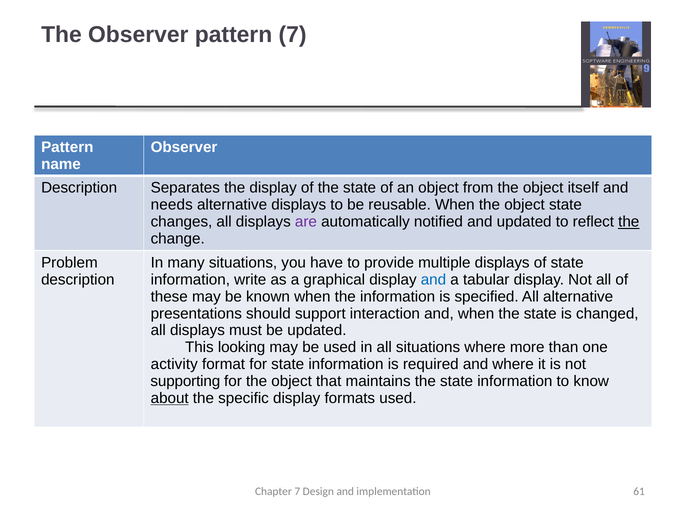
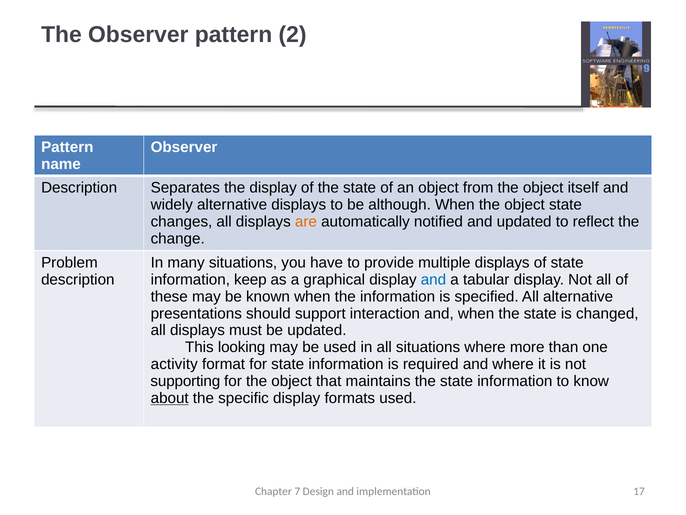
pattern 7: 7 -> 2
needs: needs -> widely
reusable: reusable -> although
are colour: purple -> orange
the at (629, 222) underline: present -> none
write: write -> keep
61: 61 -> 17
